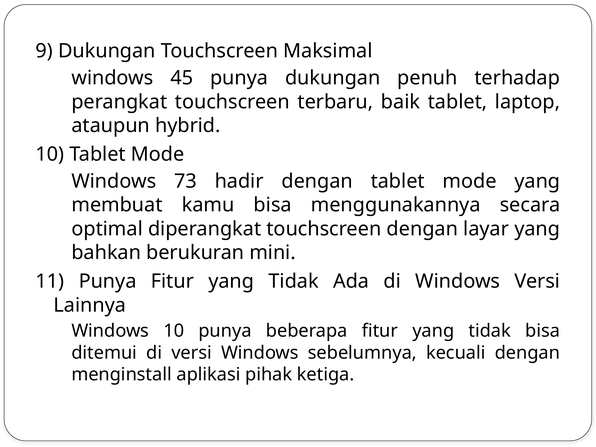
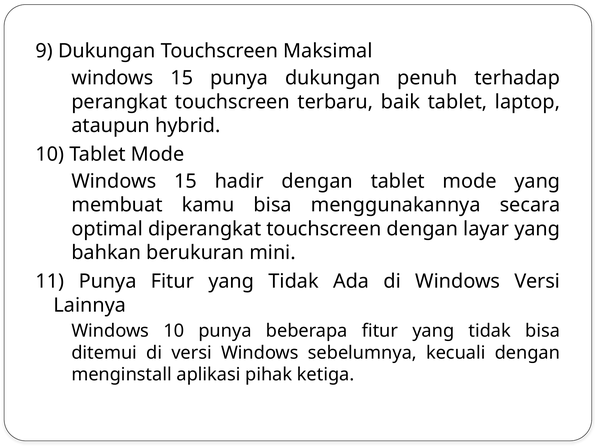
45 at (182, 78): 45 -> 15
73 at (185, 181): 73 -> 15
